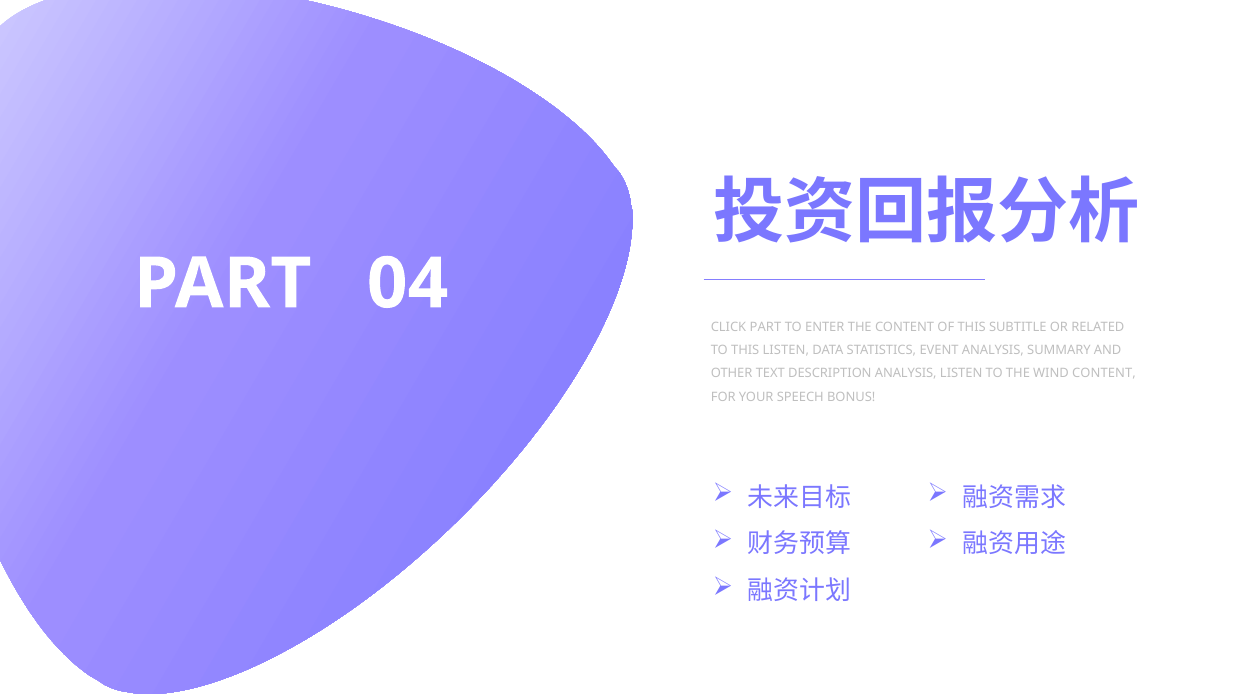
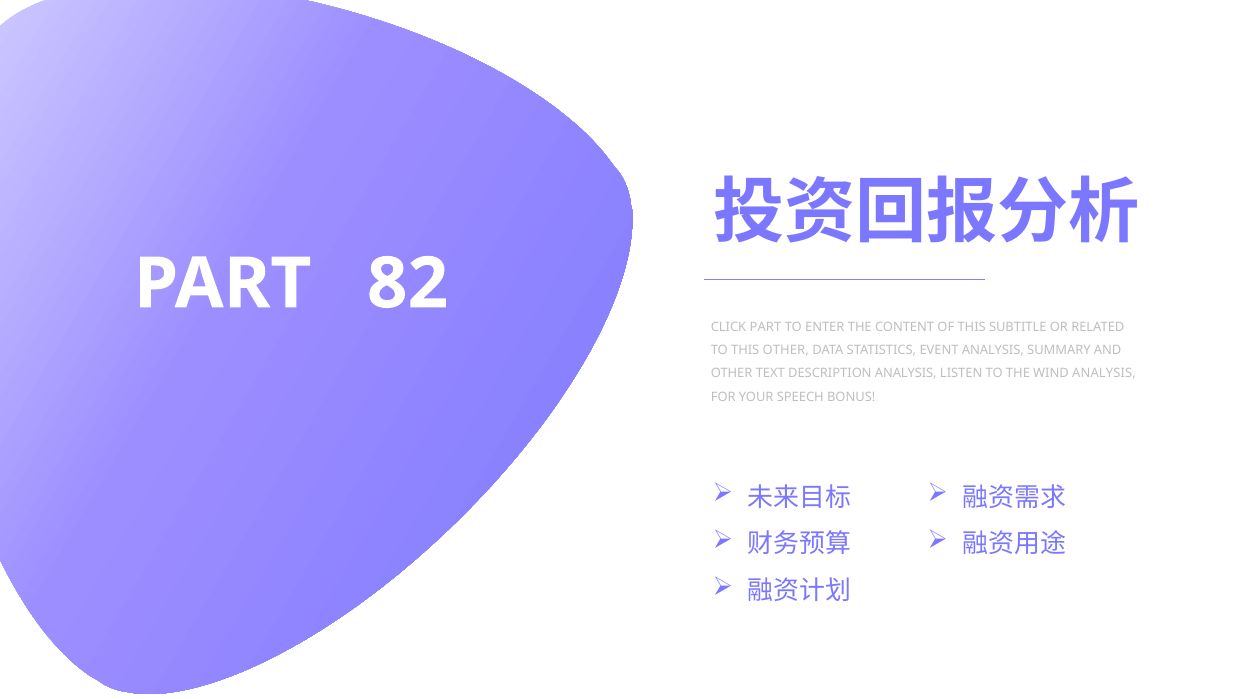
04: 04 -> 82
THIS LISTEN: LISTEN -> OTHER
WIND CONTENT: CONTENT -> ANALYSIS
